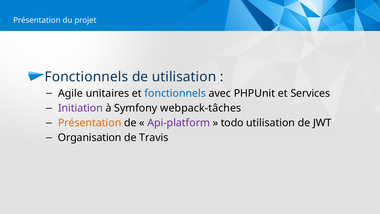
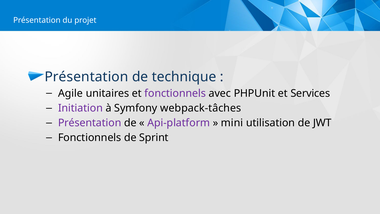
Fonctionnels at (86, 77): Fonctionnels -> Présentation
de utilisation: utilisation -> technique
fonctionnels at (175, 93) colour: blue -> purple
Présentation at (90, 123) colour: orange -> purple
todo: todo -> mini
Organisation at (90, 138): Organisation -> Fonctionnels
Travis: Travis -> Sprint
